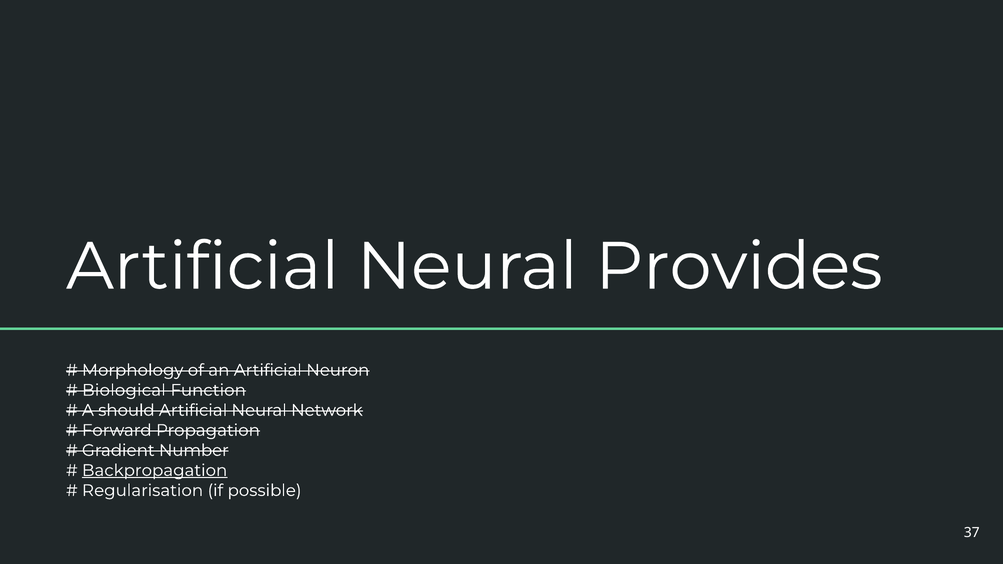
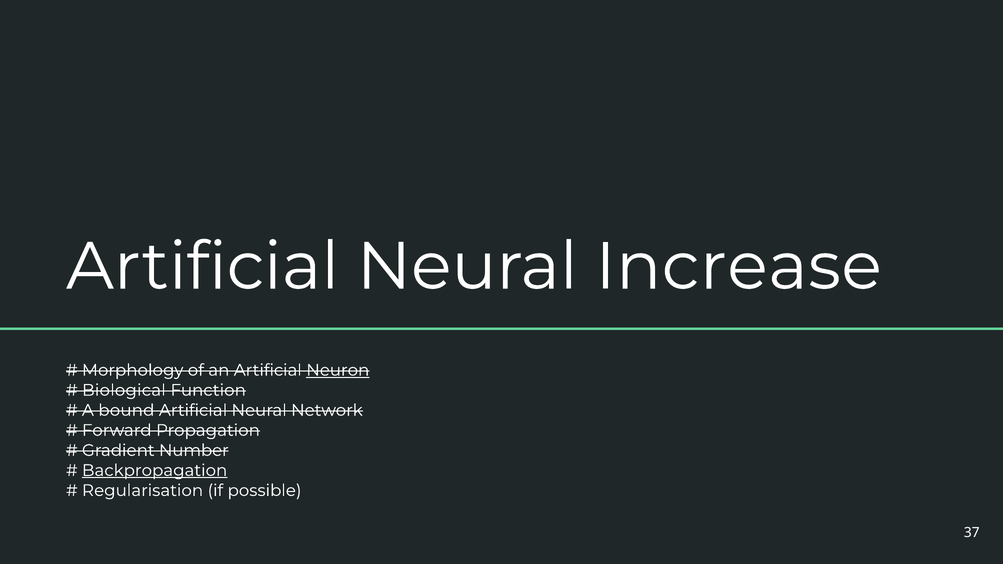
Provides: Provides -> Increase
Neuron underline: none -> present
should: should -> bound
